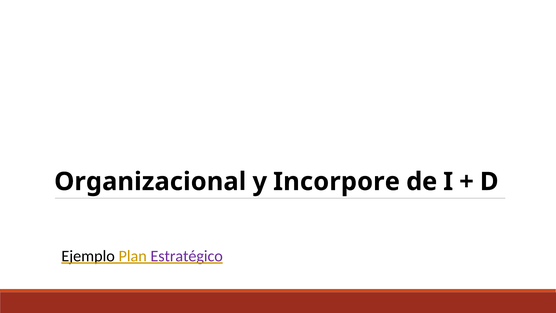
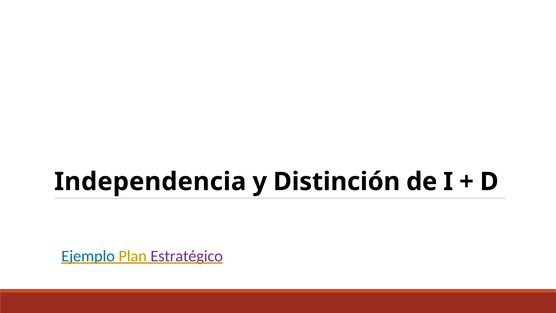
Organizacional: Organizacional -> Independencia
Incorpore: Incorpore -> Distinción
Ejemplo colour: black -> blue
